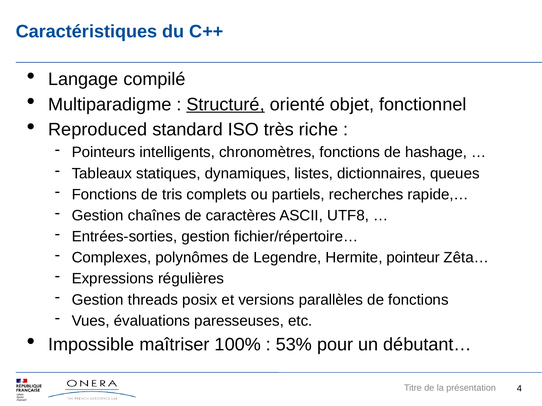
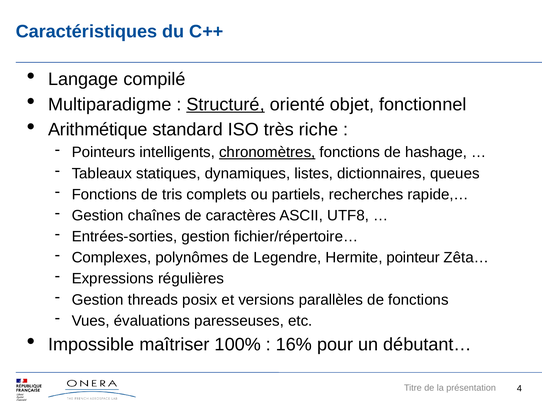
Reproduced: Reproduced -> Arithmétique
chronomètres underline: none -> present
53%: 53% -> 16%
